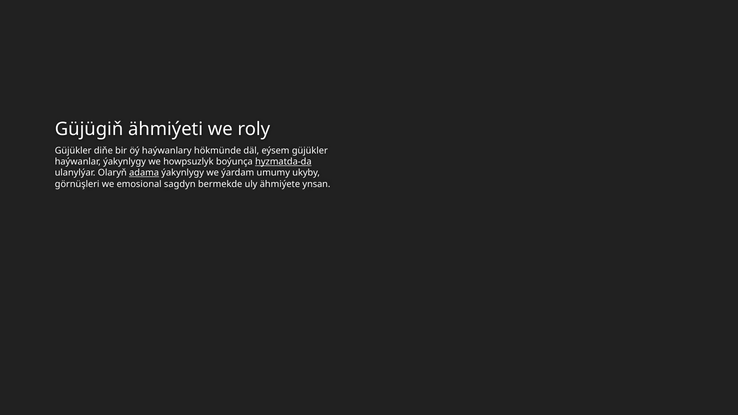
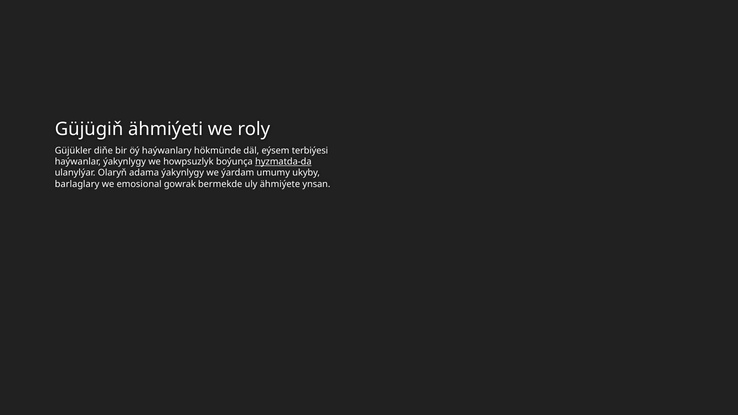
eýsem güjükler: güjükler -> terbiýesi
adama underline: present -> none
görnüşleri: görnüşleri -> barlaglary
sagdyn: sagdyn -> gowrak
